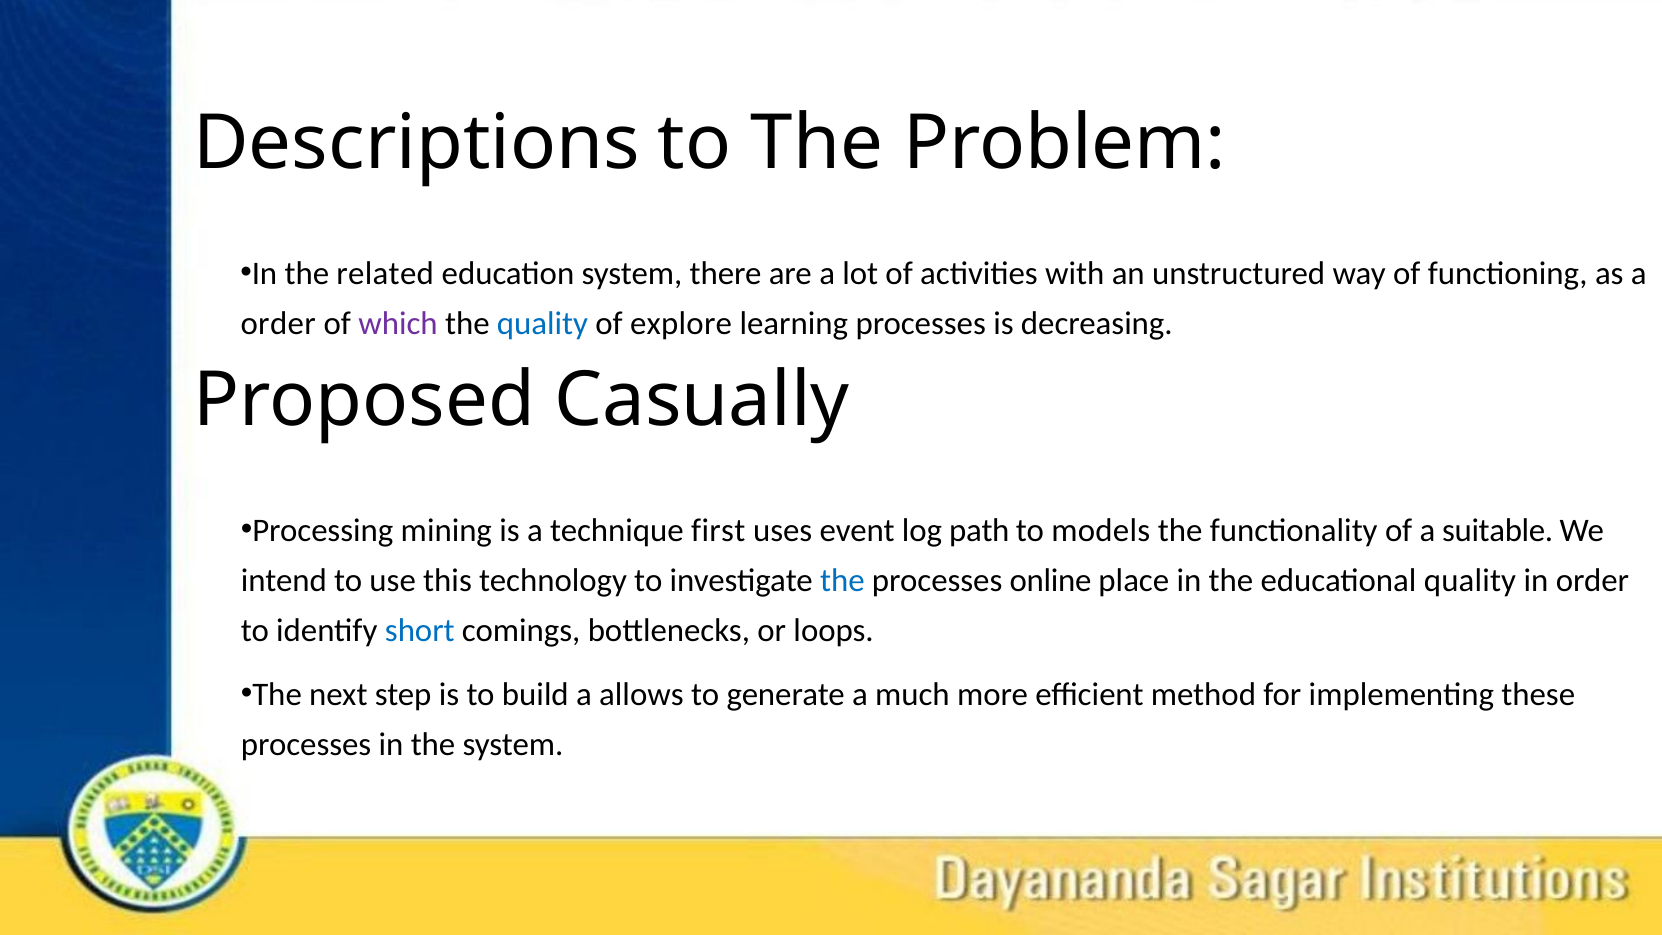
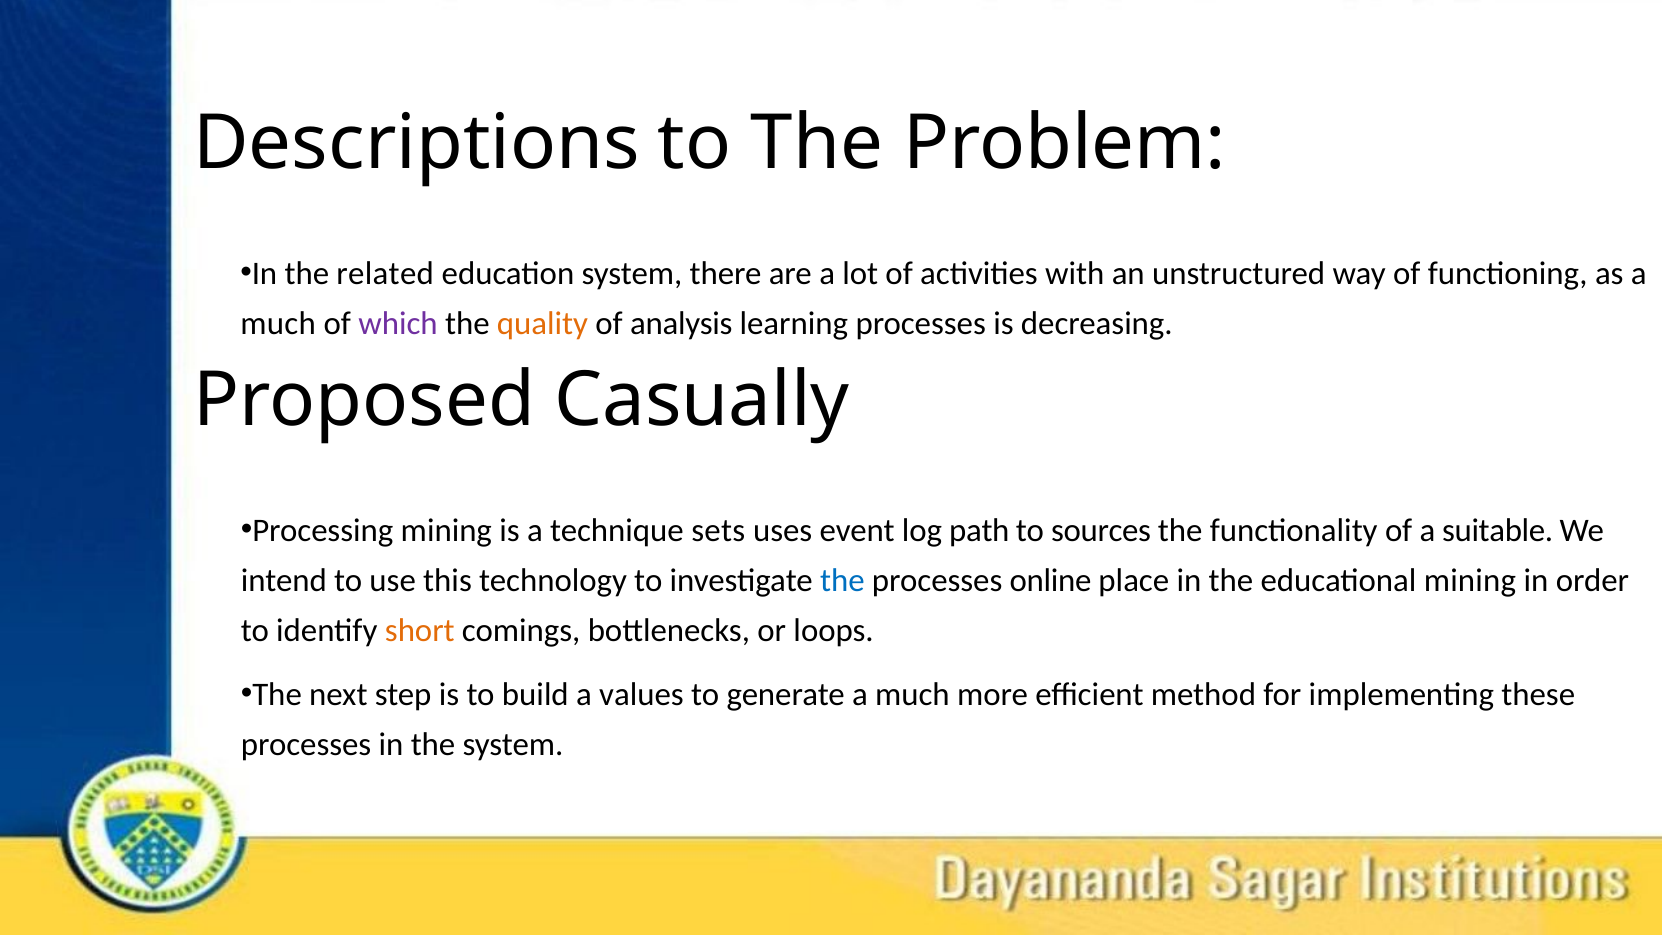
order at (278, 323): order -> much
quality at (542, 323) colour: blue -> orange
explore: explore -> analysis
first: first -> sets
models: models -> sources
educational quality: quality -> mining
short colour: blue -> orange
allows: allows -> values
